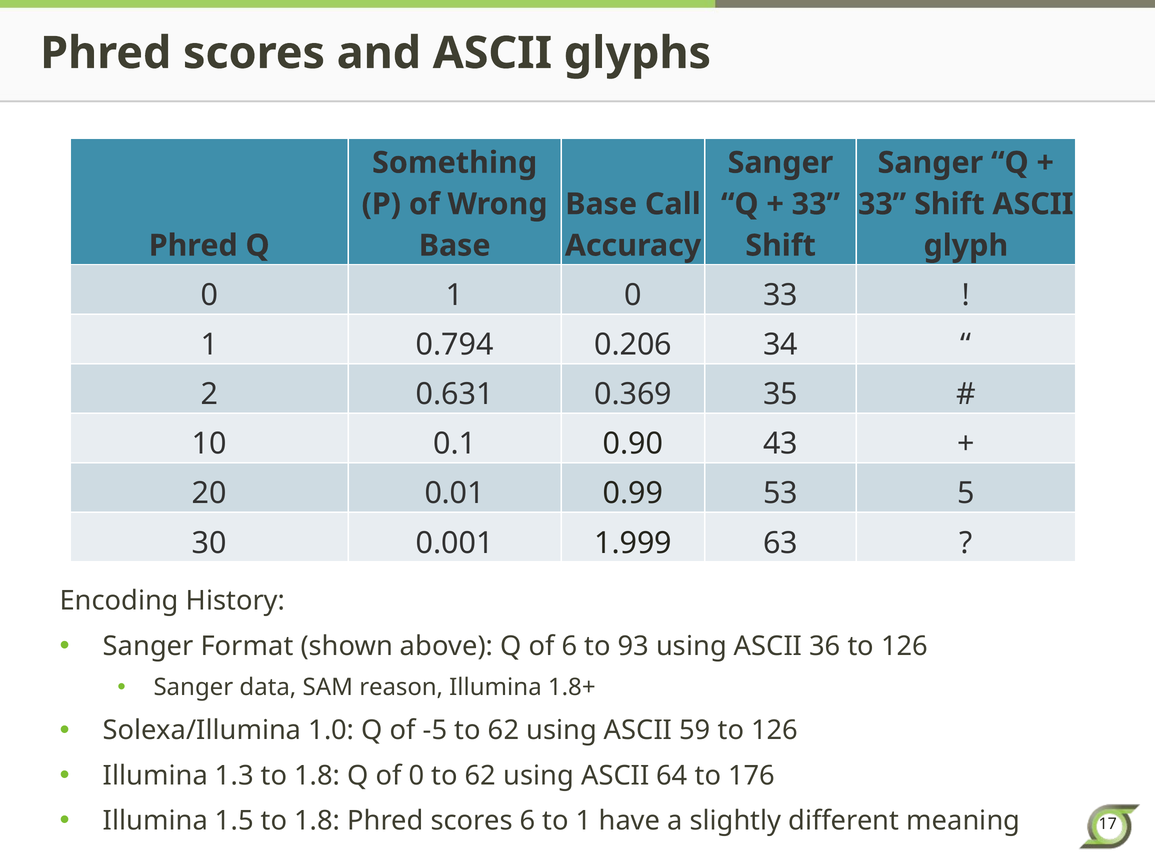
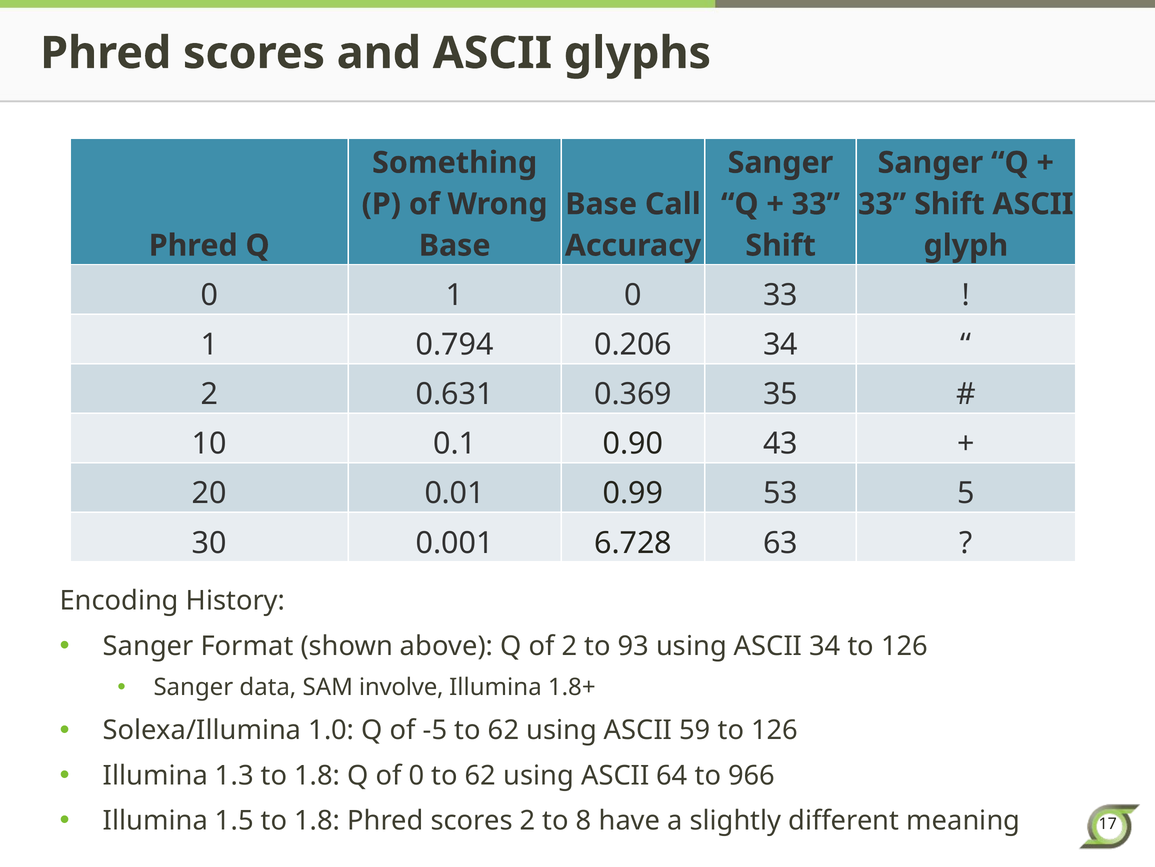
1.999: 1.999 -> 6.728
of 6: 6 -> 2
ASCII 36: 36 -> 34
reason: reason -> involve
176: 176 -> 966
scores 6: 6 -> 2
to 1: 1 -> 8
